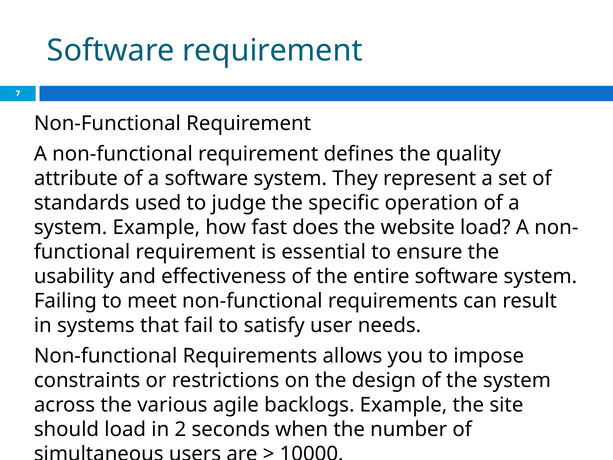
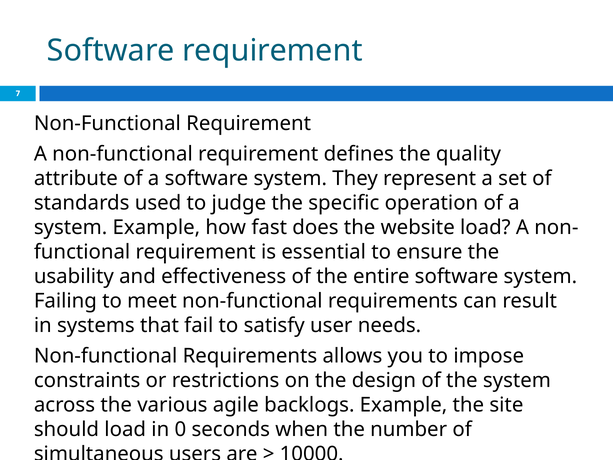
2: 2 -> 0
